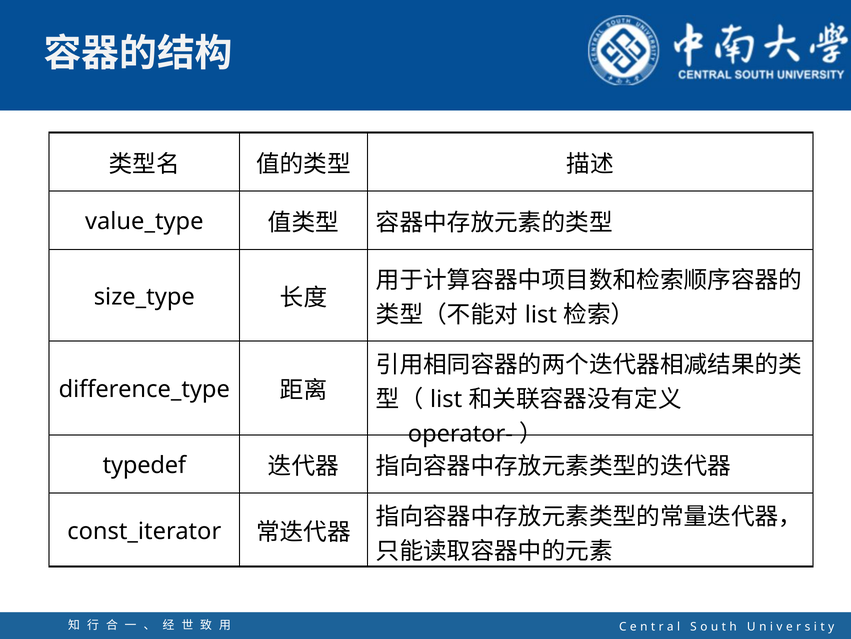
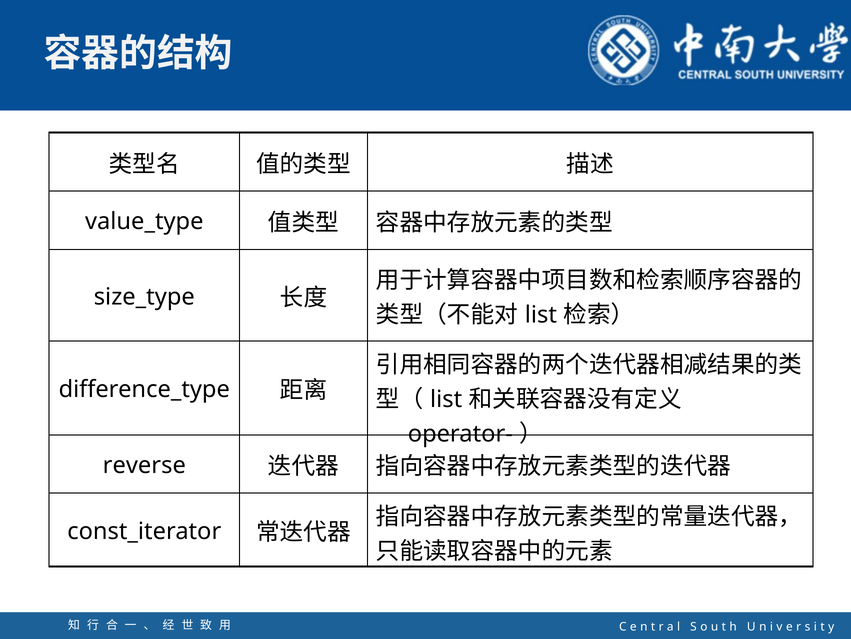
typedef: typedef -> reverse
